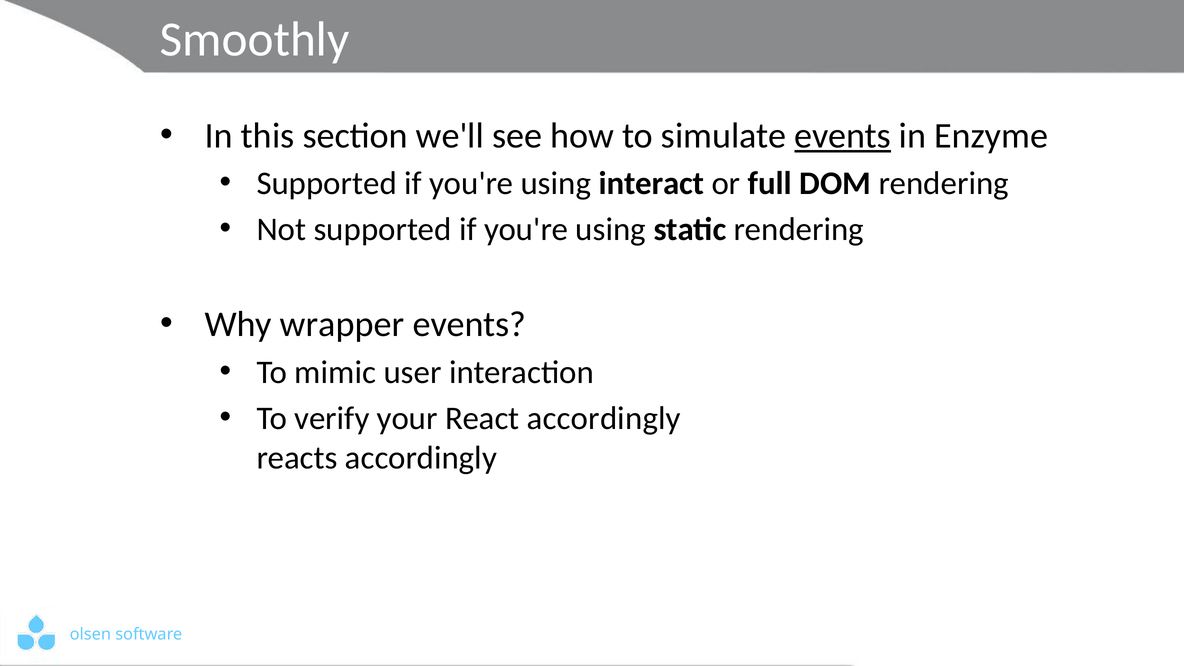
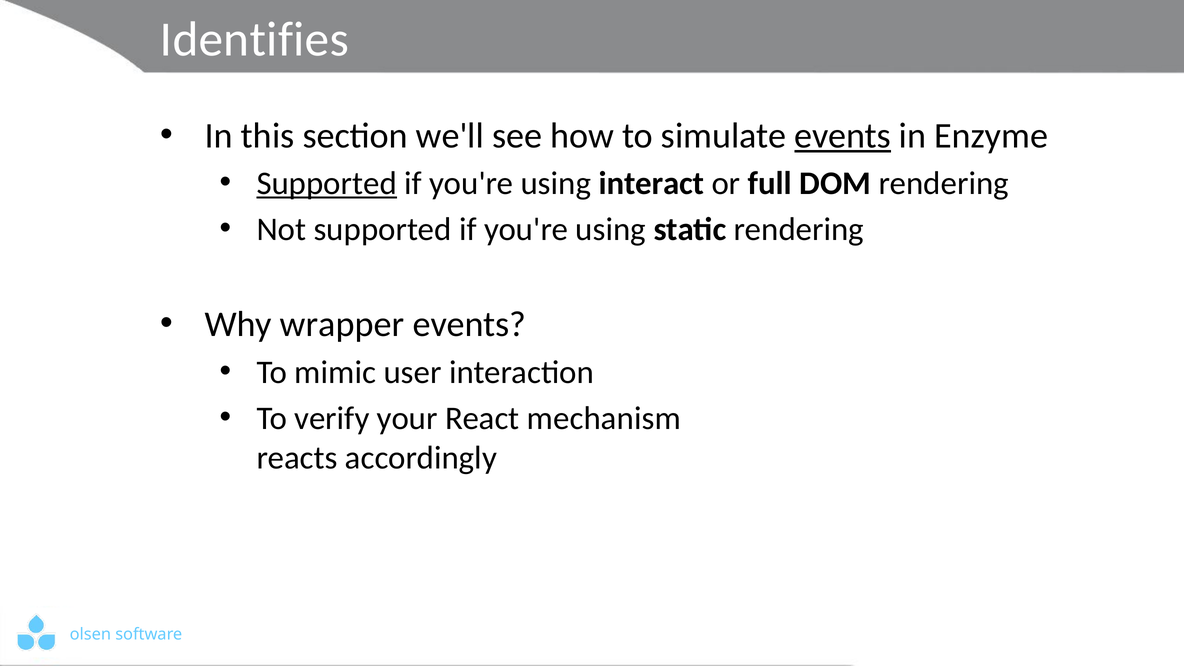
Smoothly: Smoothly -> Identifies
Supported at (327, 183) underline: none -> present
React accordingly: accordingly -> mechanism
